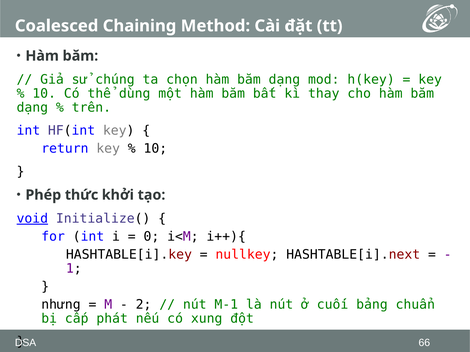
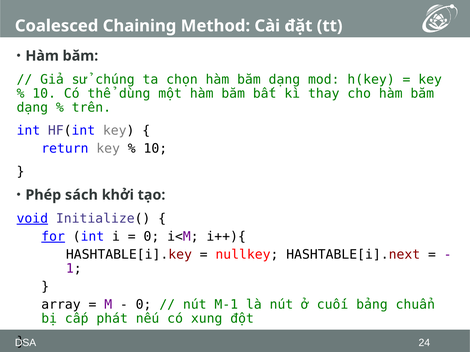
thức: thức -> sách
for underline: none -> present
nhưng: nhưng -> array
2 at (144, 305): 2 -> 0
66: 66 -> 24
